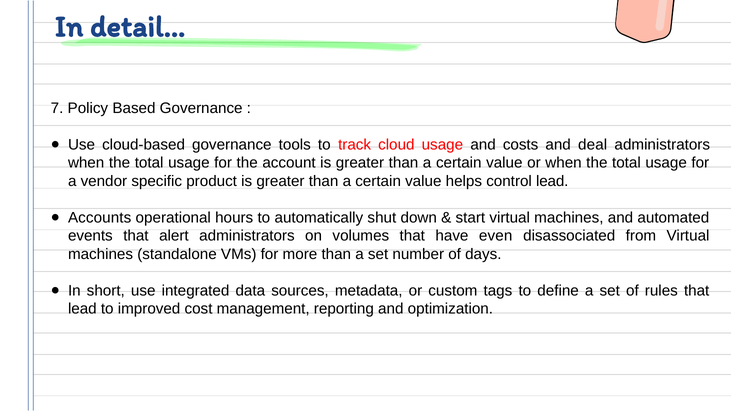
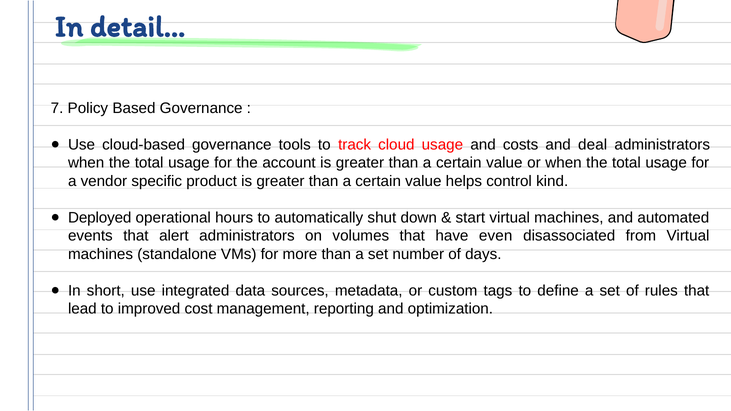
control lead: lead -> kind
Accounts: Accounts -> Deployed
